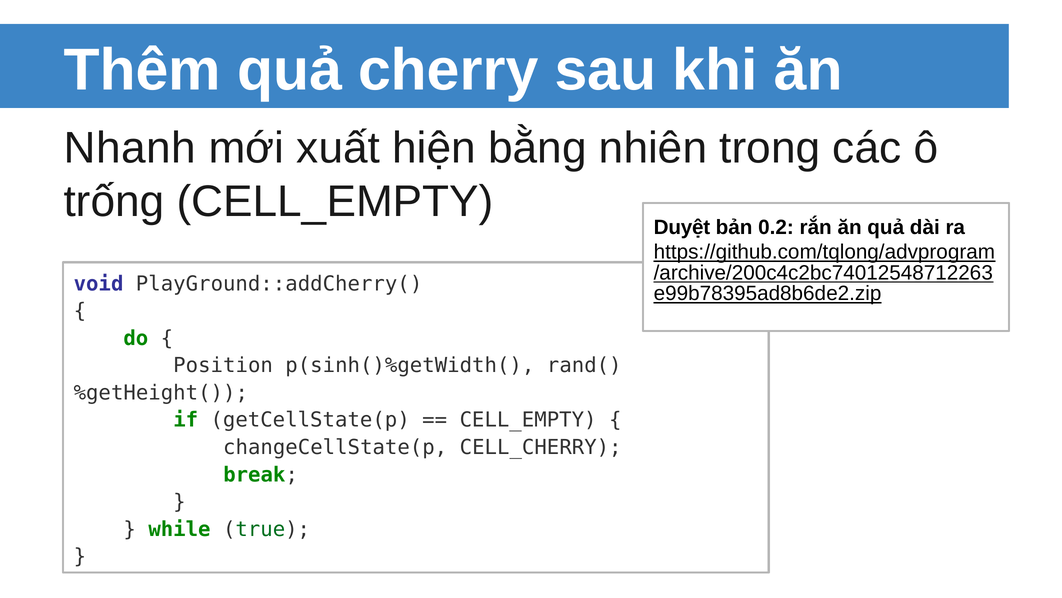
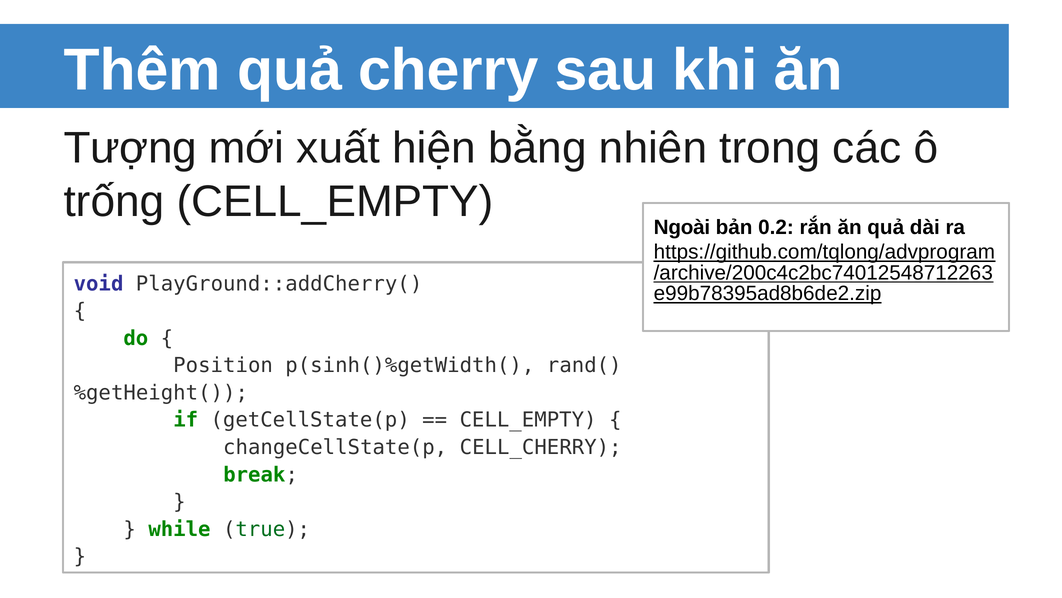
Nhanh: Nhanh -> Tượng
Duyệt: Duyệt -> Ngoài
